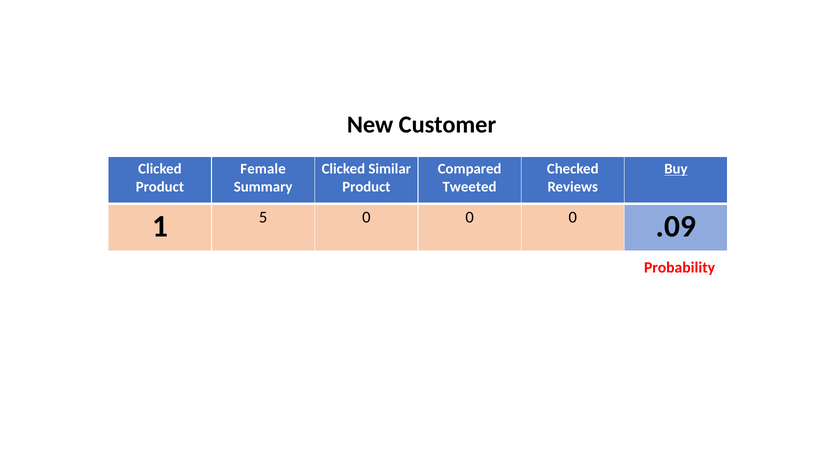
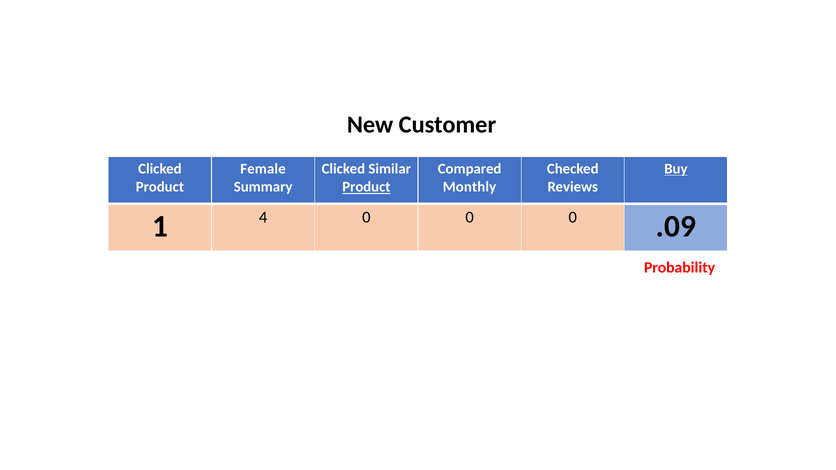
Product at (366, 187) underline: none -> present
Tweeted: Tweeted -> Monthly
5: 5 -> 4
